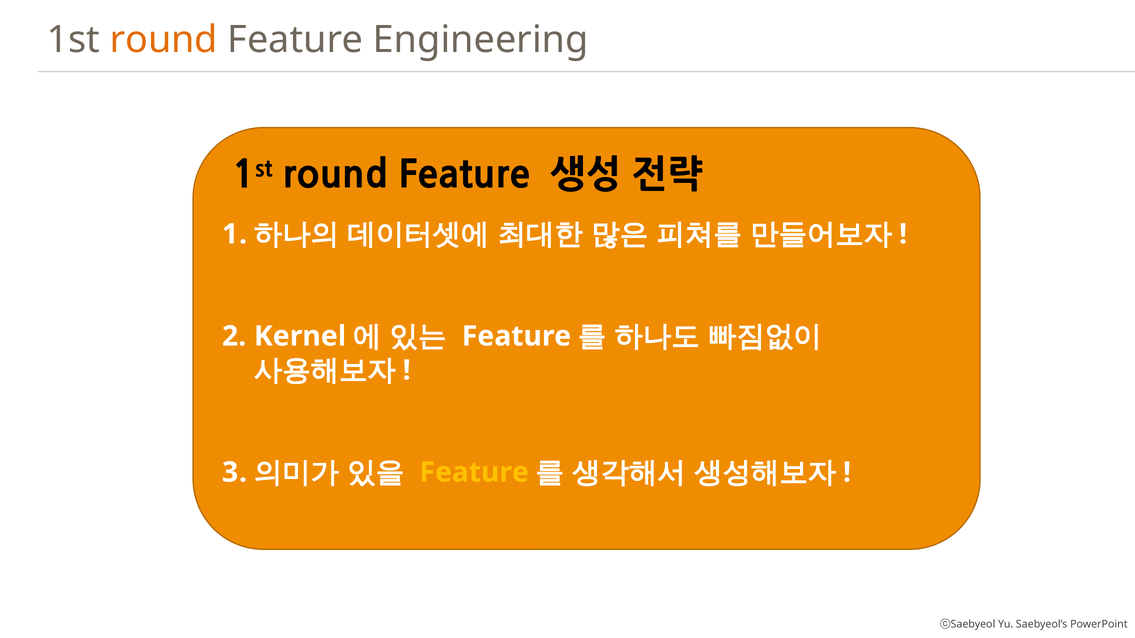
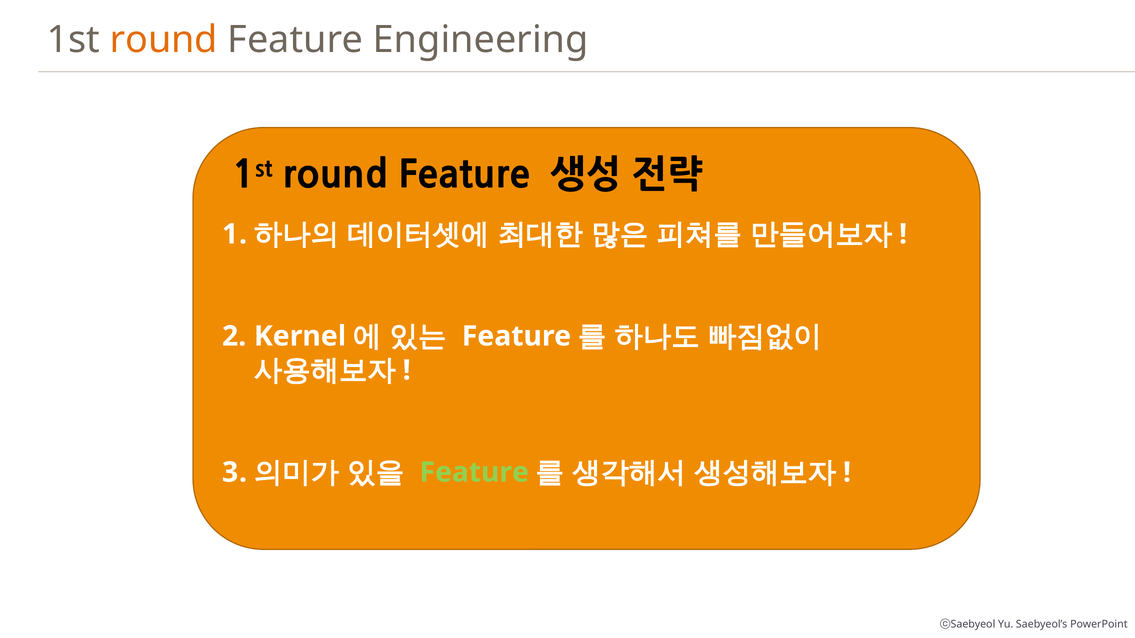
Feature at (474, 473) colour: yellow -> light green
